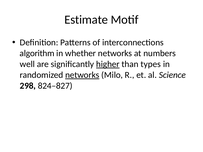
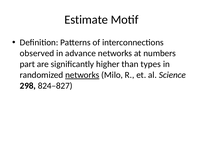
algorithm: algorithm -> observed
whether: whether -> advance
well: well -> part
higher underline: present -> none
